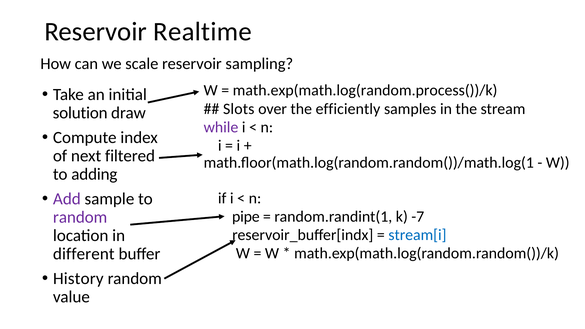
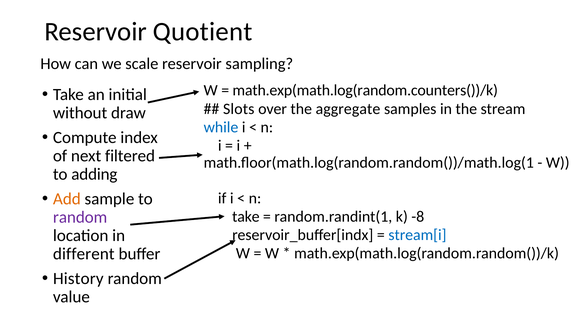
Realtime: Realtime -> Quotient
math.exp(math.log(random.process())/k: math.exp(math.log(random.process())/k -> math.exp(math.log(random.counters())/k
efficiently: efficiently -> aggregate
solution: solution -> without
while colour: purple -> blue
Add colour: purple -> orange
pipe at (246, 217): pipe -> take
-7: -7 -> -8
